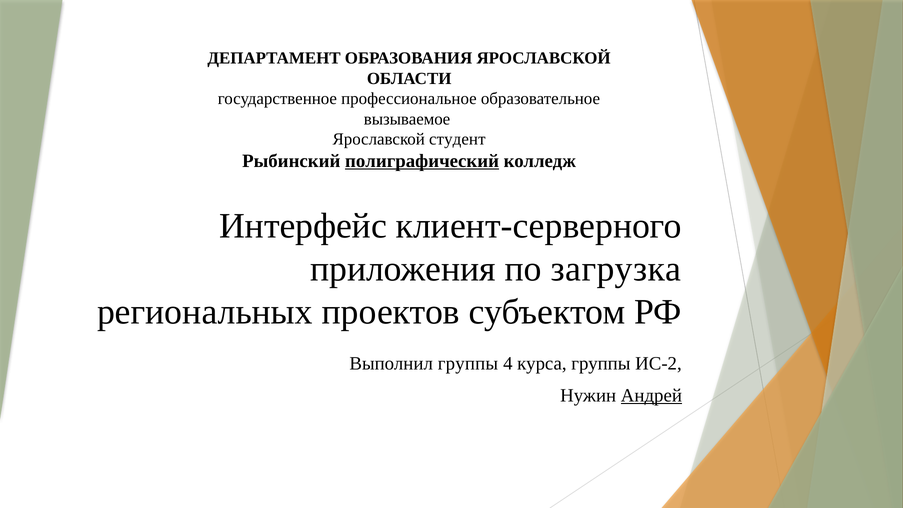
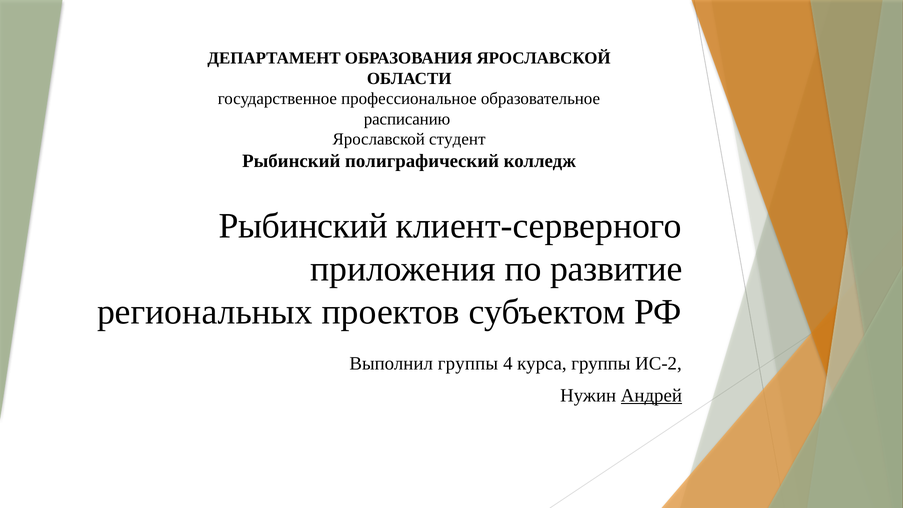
вызываемое: вызываемое -> расписанию
полиграфический underline: present -> none
Интерфейс at (303, 226): Интерфейс -> Рыбинский
загрузка: загрузка -> развитие
